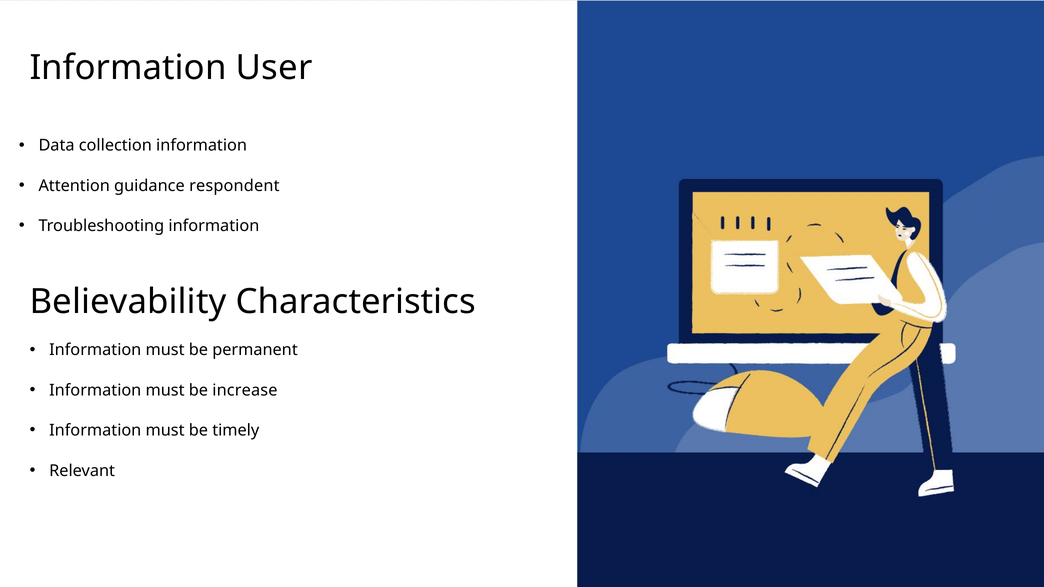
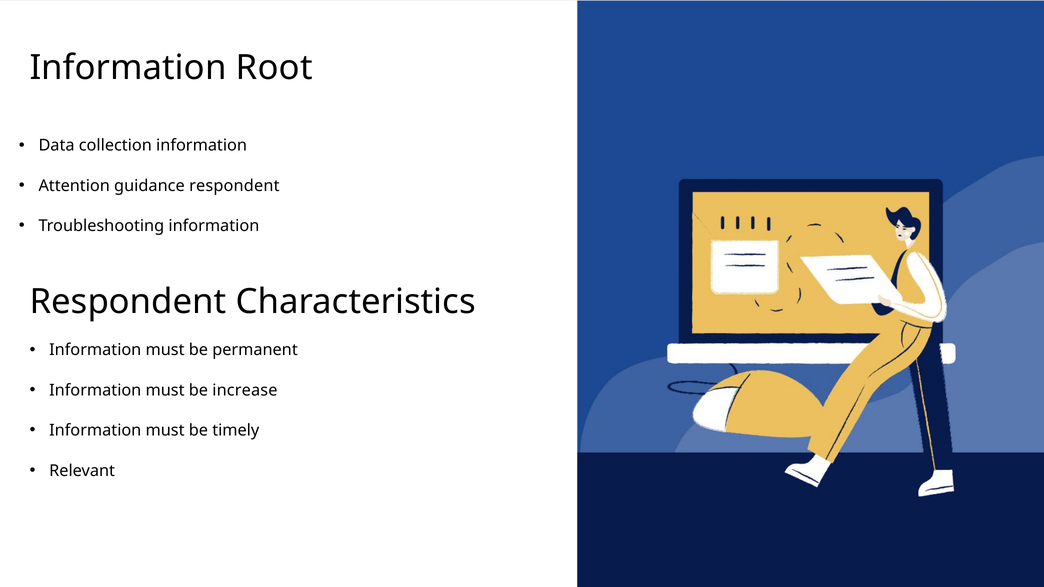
User: User -> Root
Believability at (128, 302): Believability -> Respondent
